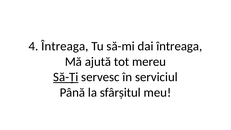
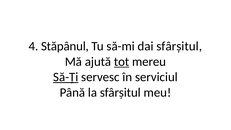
4 Întreaga: Întreaga -> Stăpânul
dai întreaga: întreaga -> sfârșitul
tot underline: none -> present
